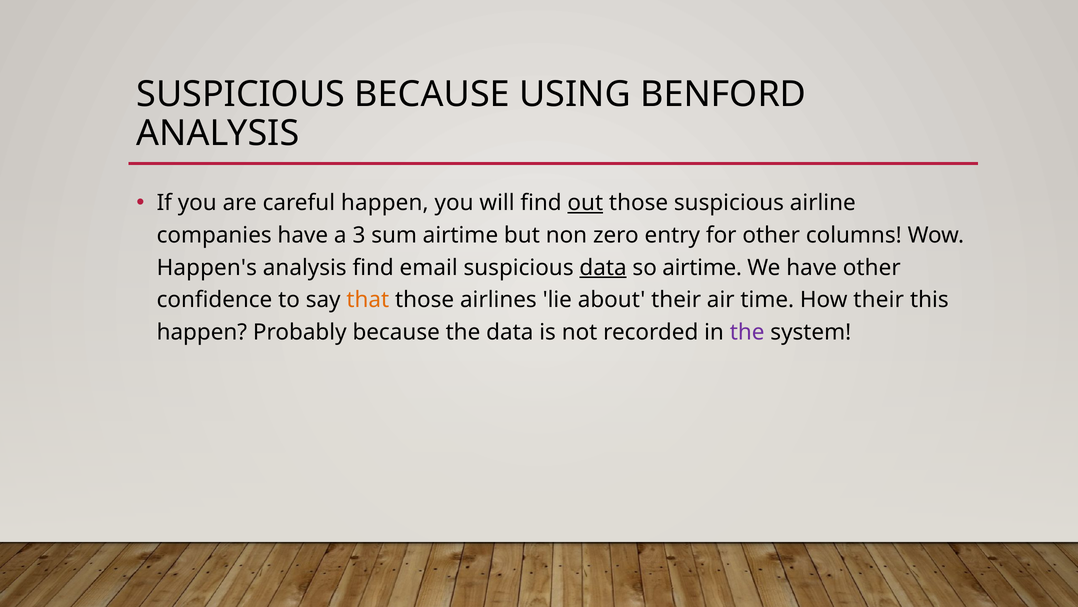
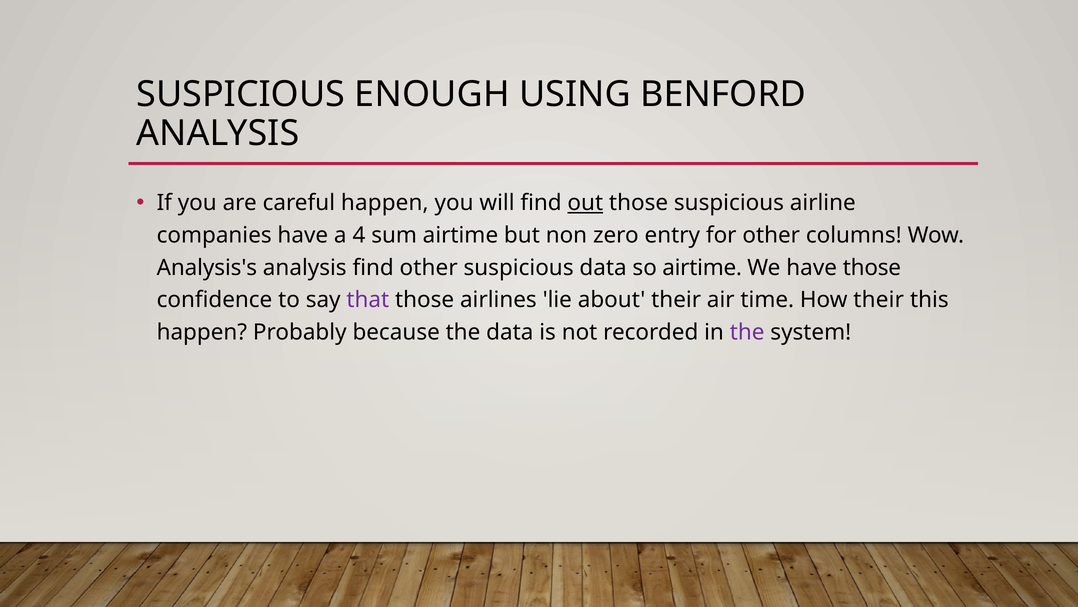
SUSPICIOUS BECAUSE: BECAUSE -> ENOUGH
3: 3 -> 4
Happen's: Happen's -> Analysis's
find email: email -> other
data at (603, 267) underline: present -> none
have other: other -> those
that colour: orange -> purple
